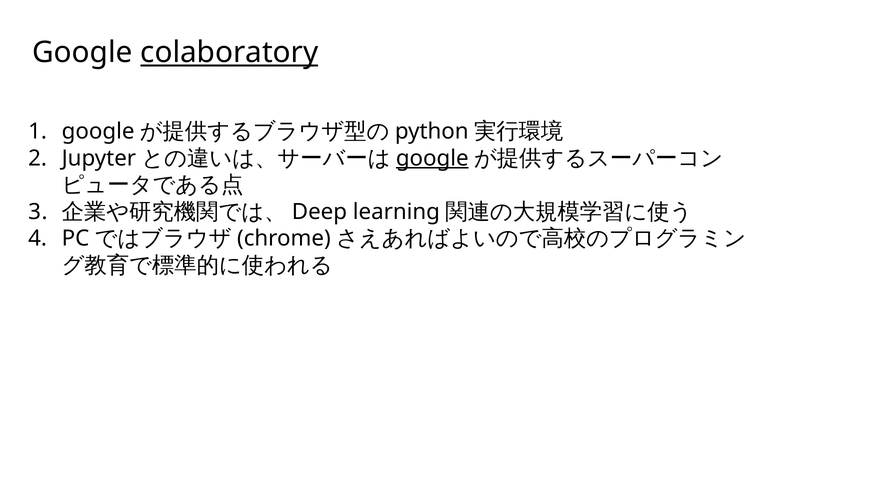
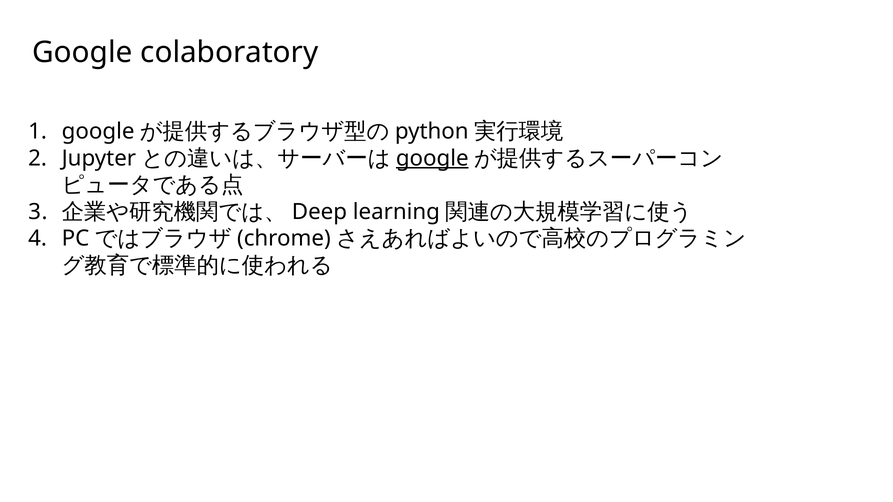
colaboratory underline: present -> none
